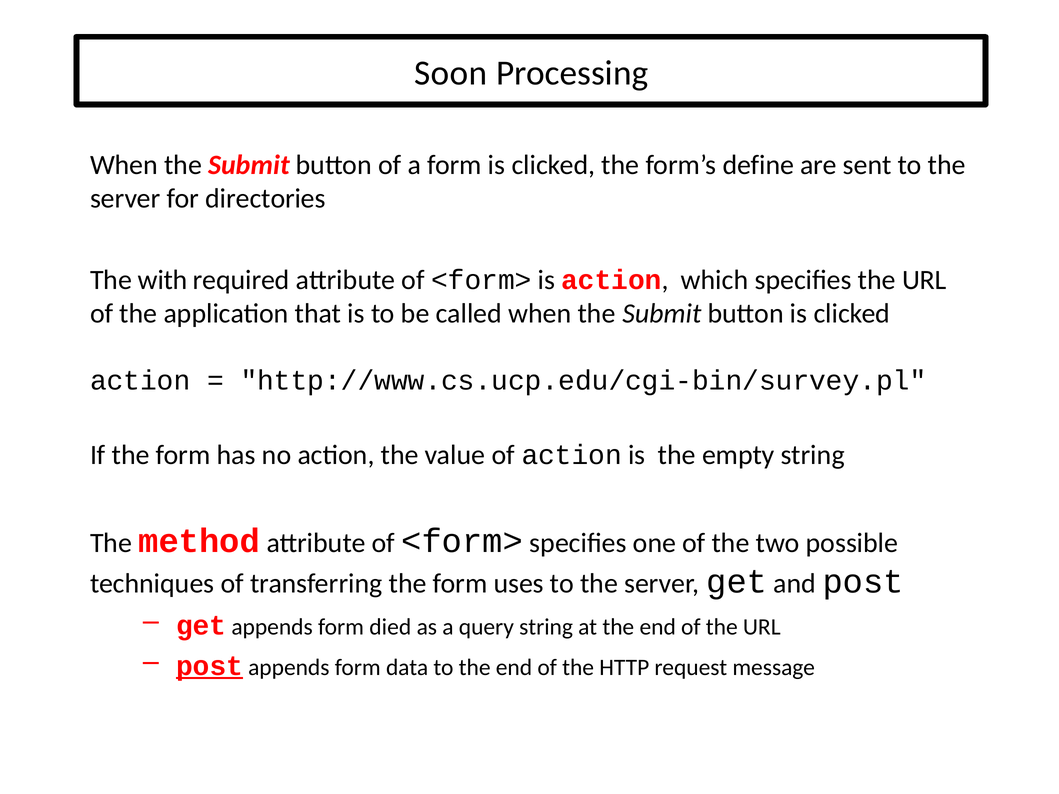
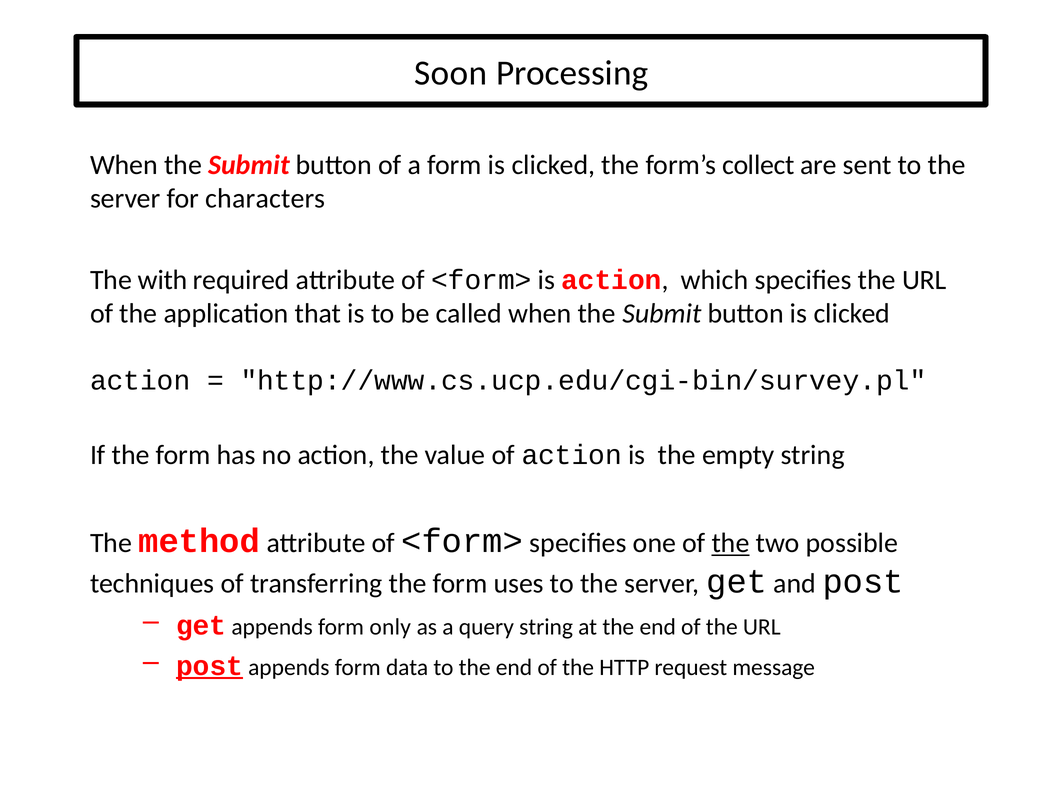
define: define -> collect
directories: directories -> characters
the at (731, 543) underline: none -> present
died: died -> only
